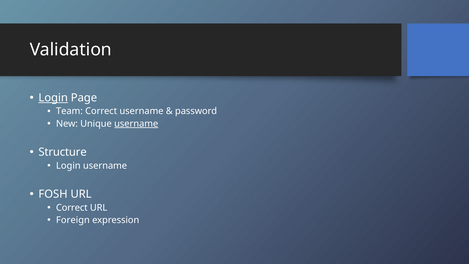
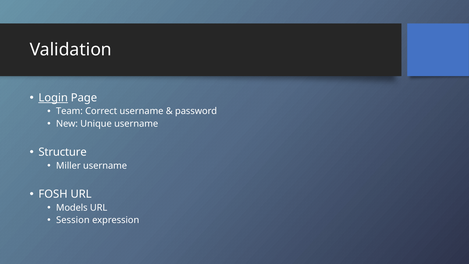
username at (136, 124) underline: present -> none
Login at (68, 166): Login -> Miller
Correct at (72, 208): Correct -> Models
Foreign: Foreign -> Session
